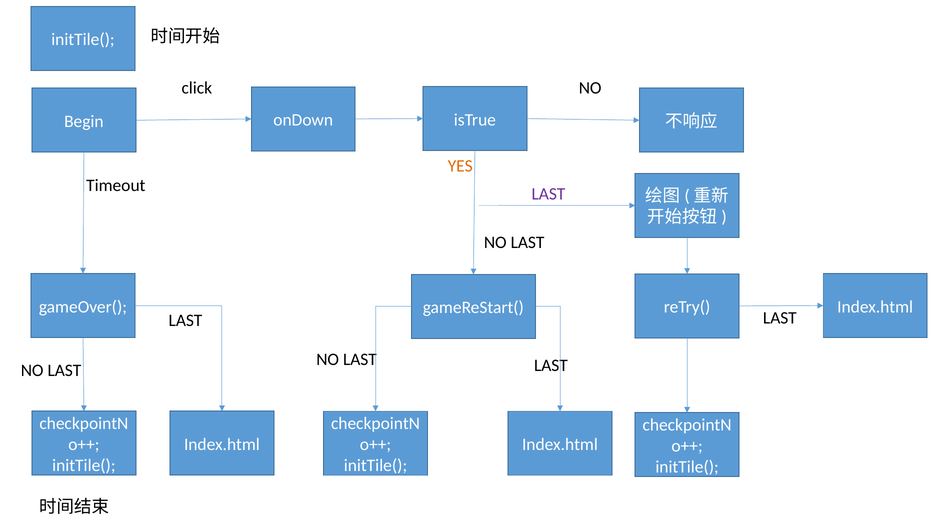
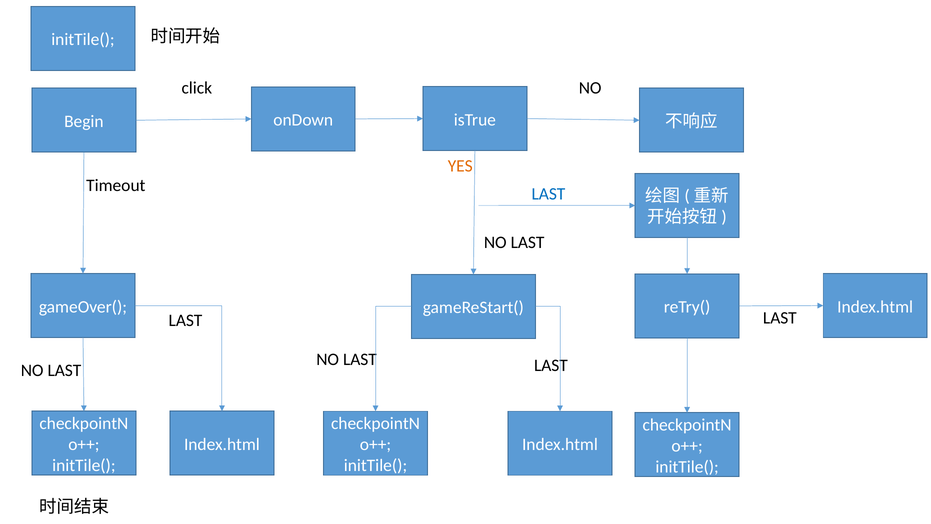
LAST at (548, 194) colour: purple -> blue
